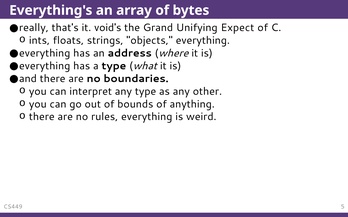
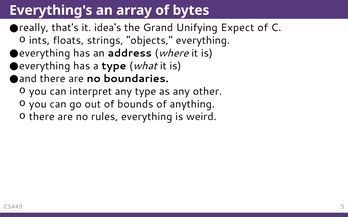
void's: void's -> idea's
